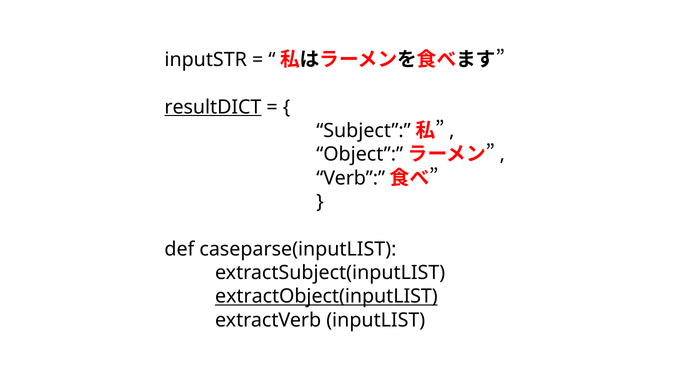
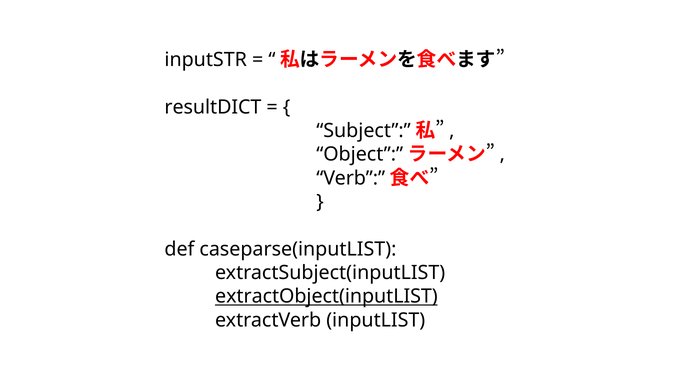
resultDICT underline: present -> none
